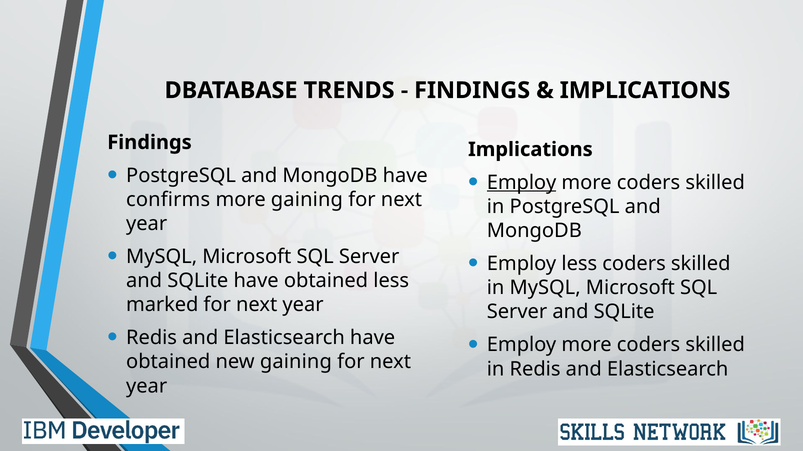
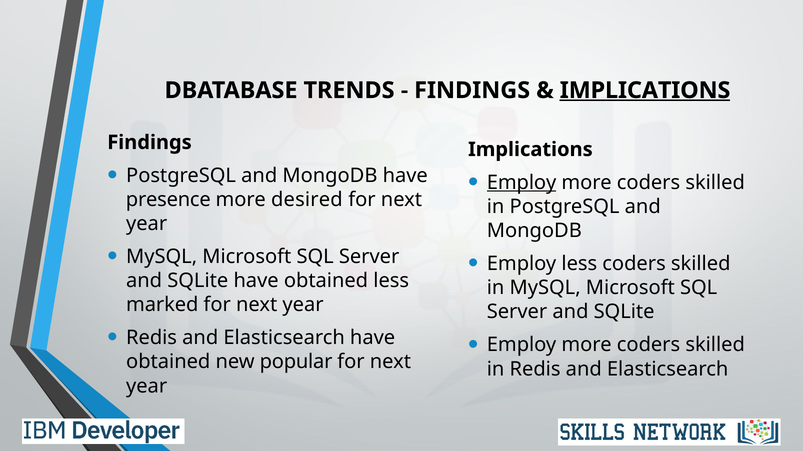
IMPLICATIONS at (645, 90) underline: none -> present
confirms: confirms -> presence
more gaining: gaining -> desired
new gaining: gaining -> popular
